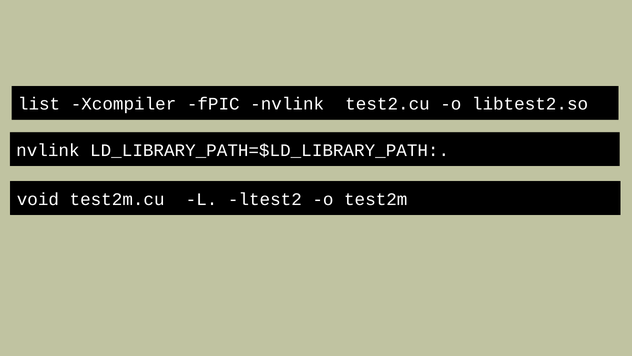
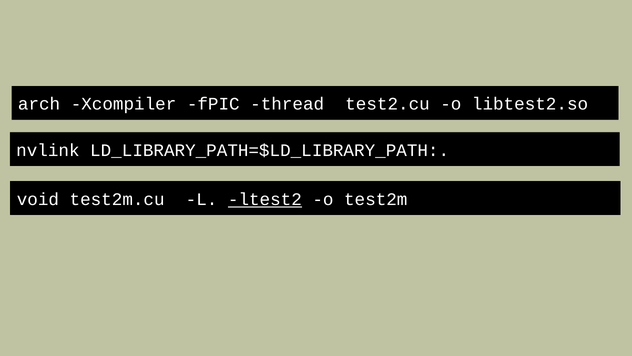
list: list -> arch
fPIC nvlink: nvlink -> thread
ltest2 underline: none -> present
